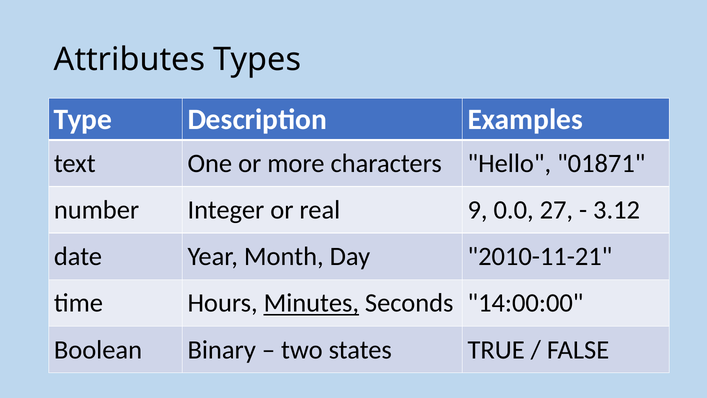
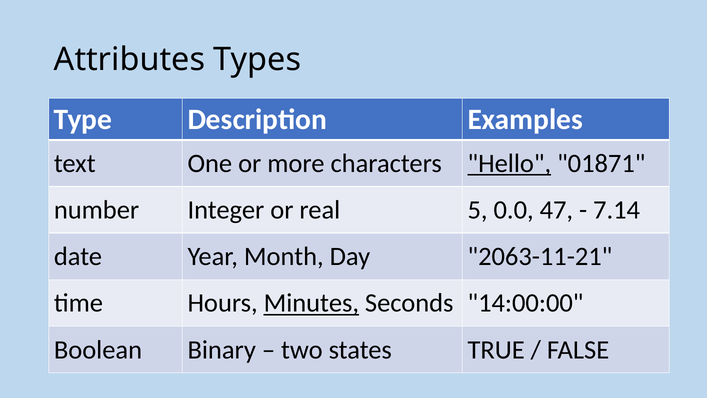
Hello underline: none -> present
9: 9 -> 5
27: 27 -> 47
3.12: 3.12 -> 7.14
2010-11-21: 2010-11-21 -> 2063-11-21
